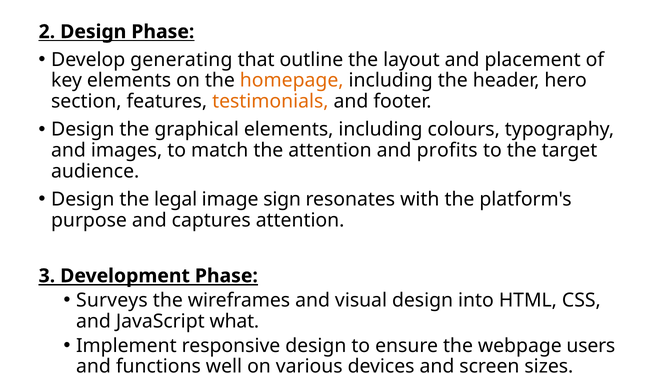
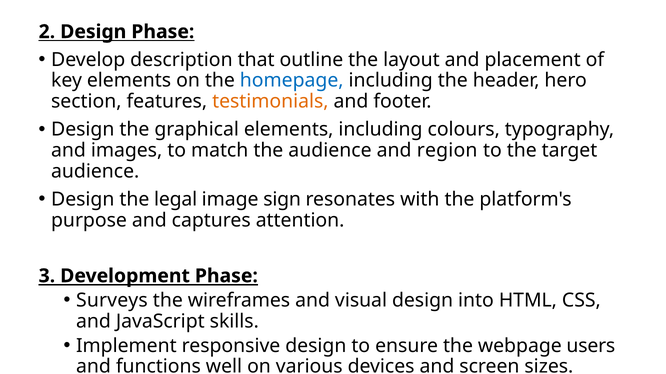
generating: generating -> description
homepage colour: orange -> blue
the attention: attention -> audience
profits: profits -> region
what: what -> skills
